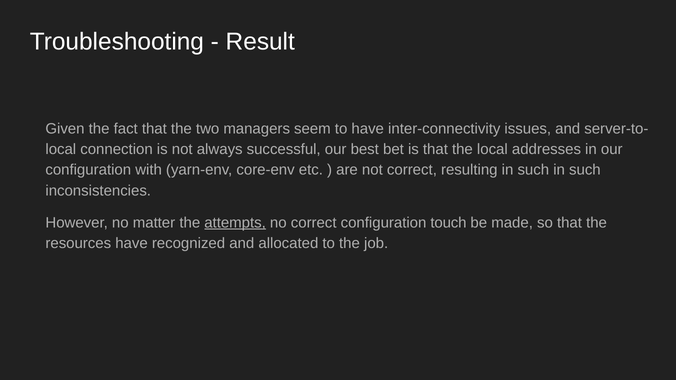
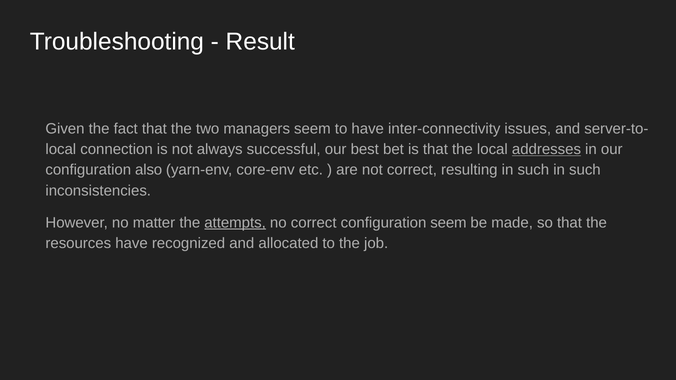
addresses underline: none -> present
with: with -> also
configuration touch: touch -> seem
